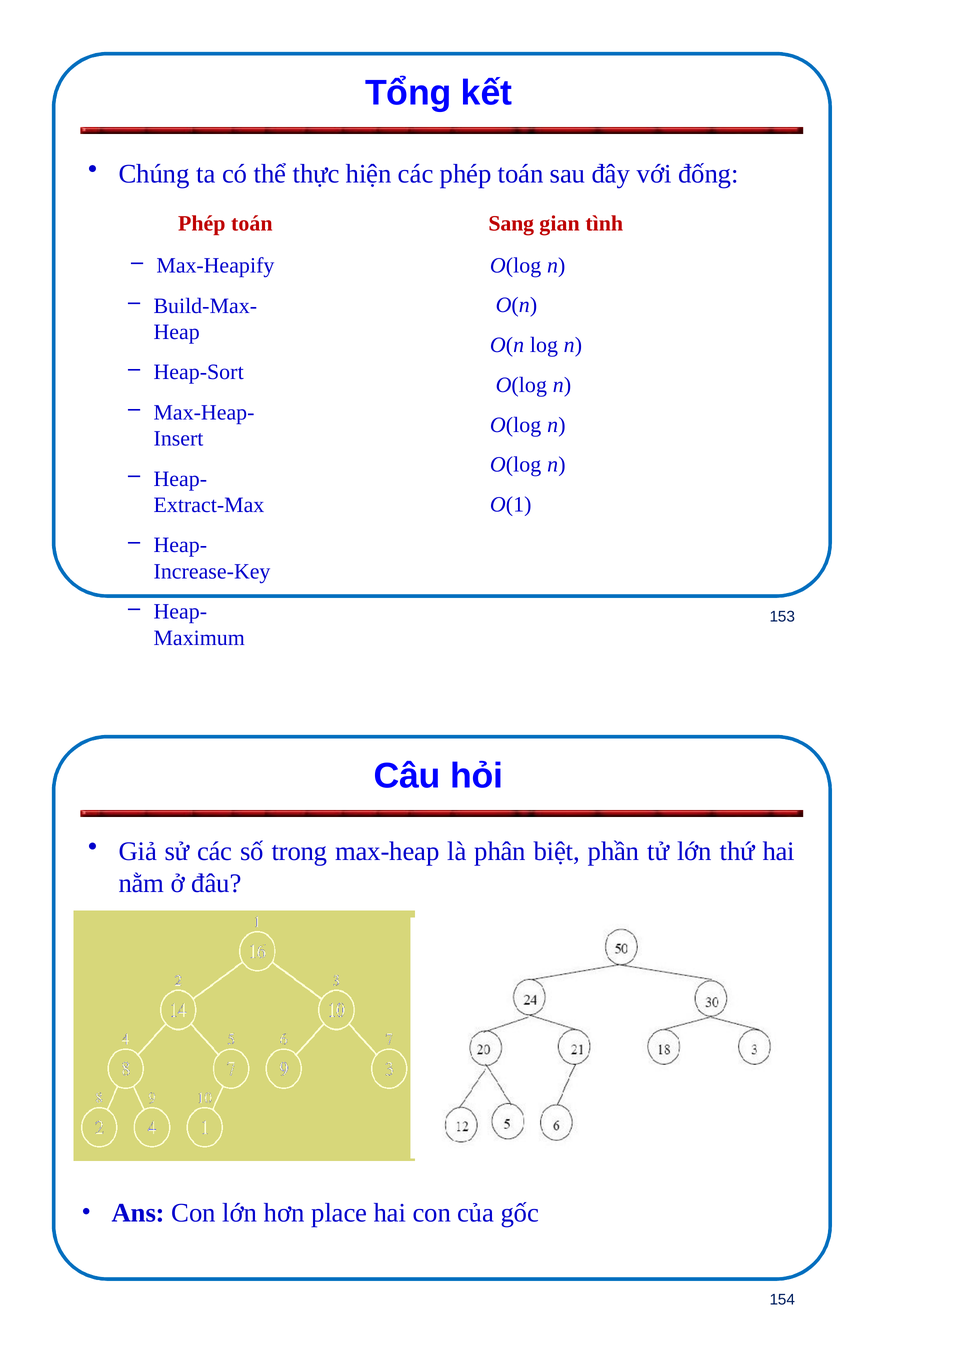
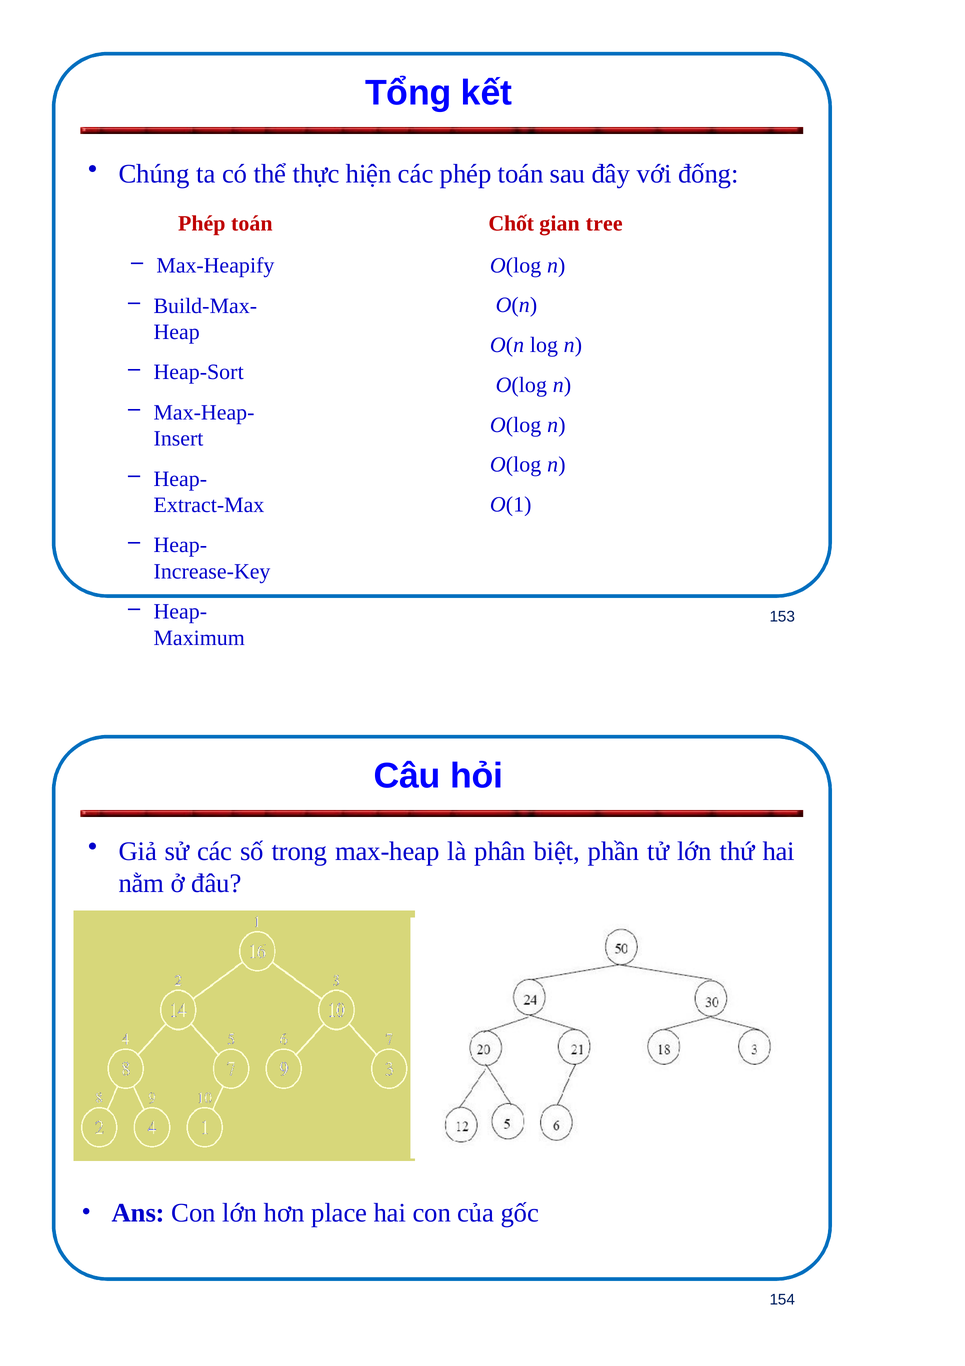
Sang: Sang -> Chốt
tình: tình -> tree
